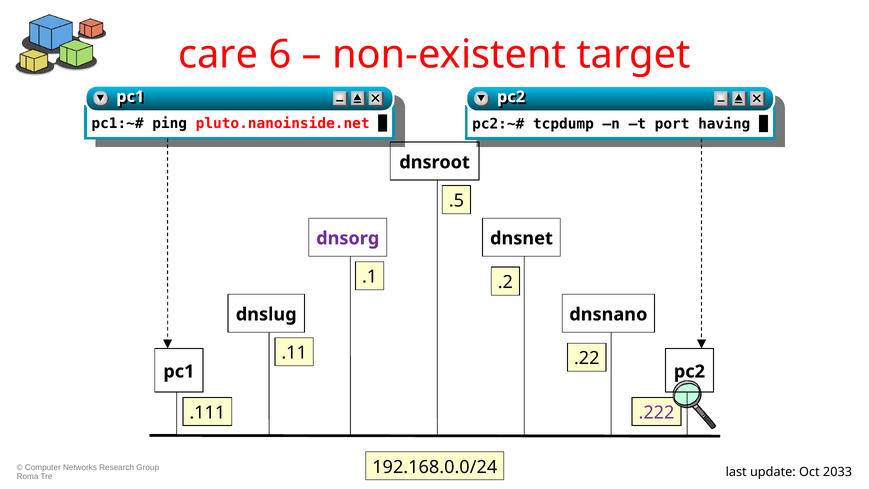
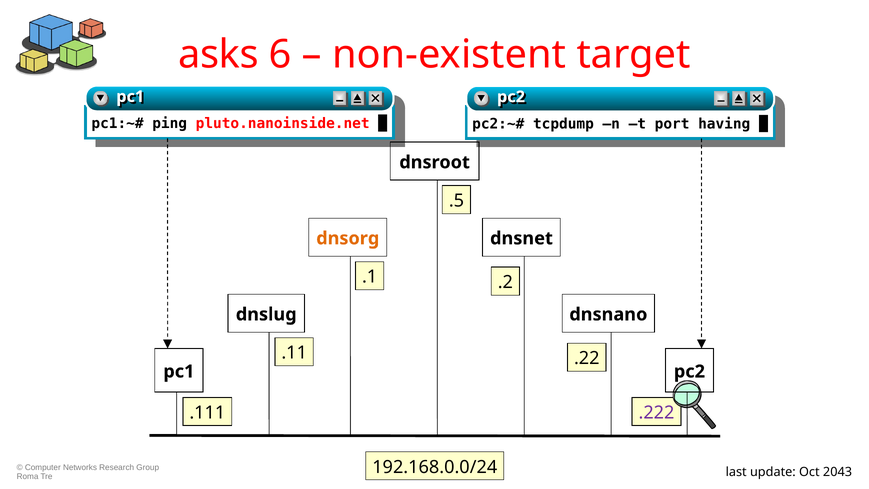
care: care -> asks
dnsorg colour: purple -> orange
2033: 2033 -> 2043
